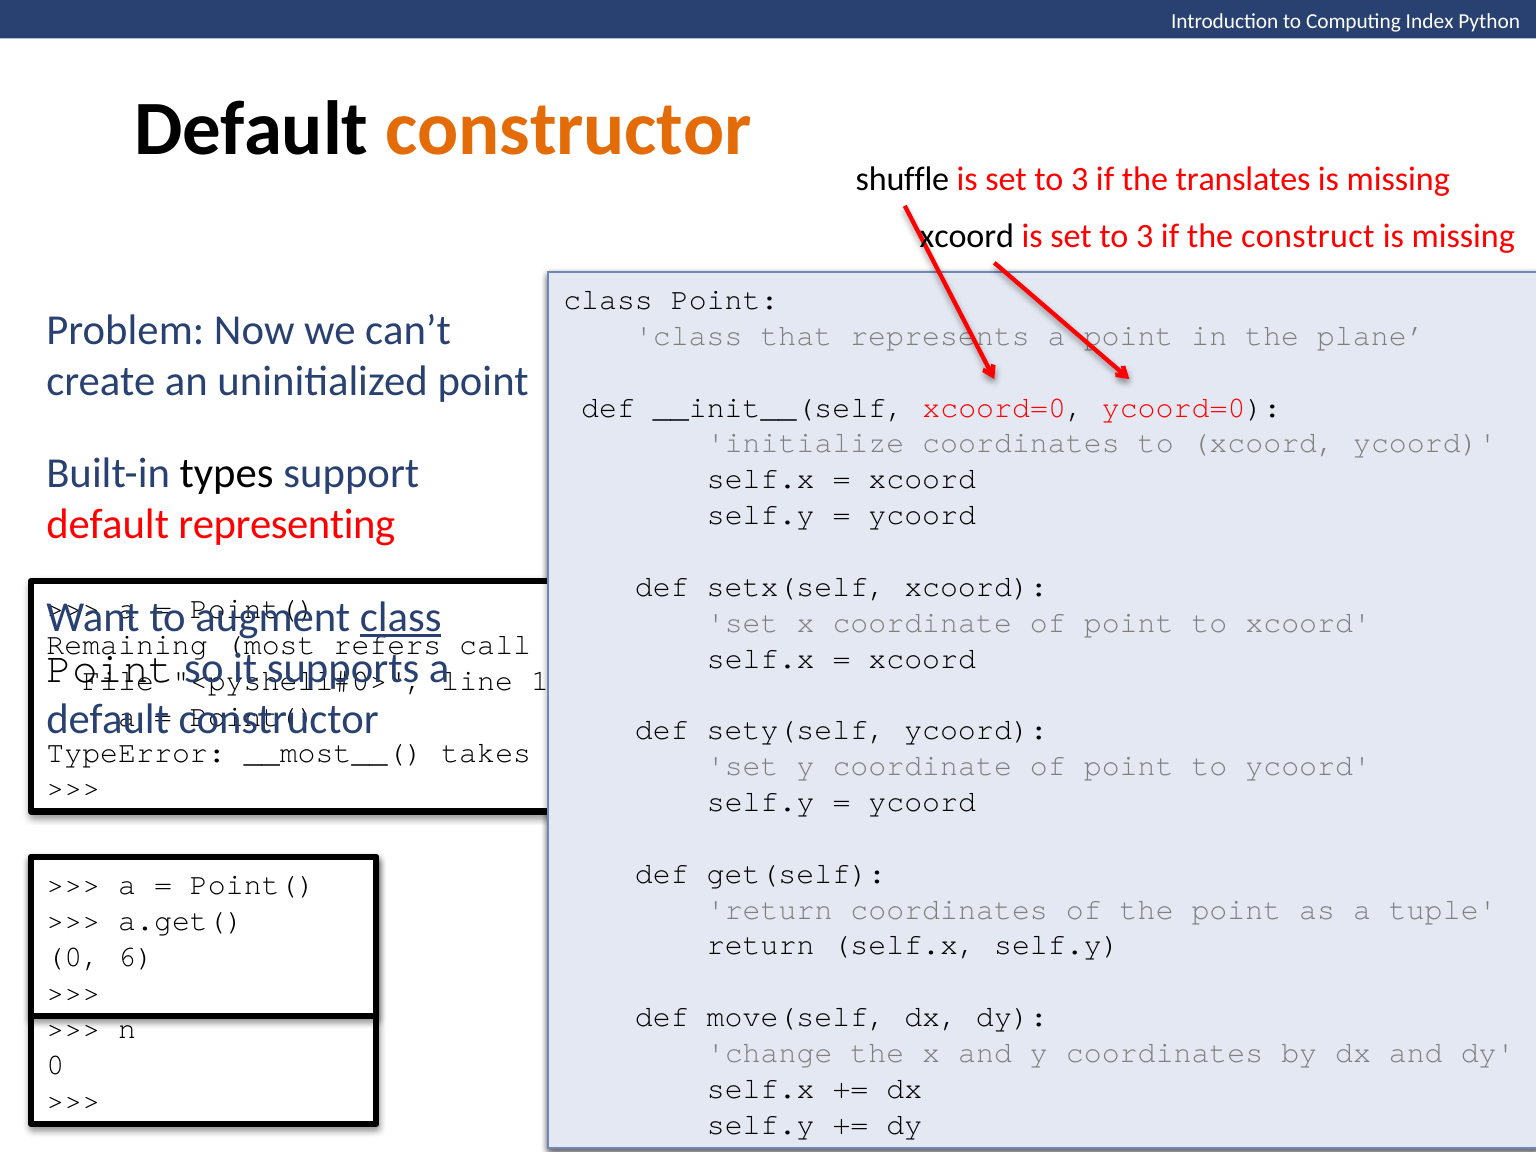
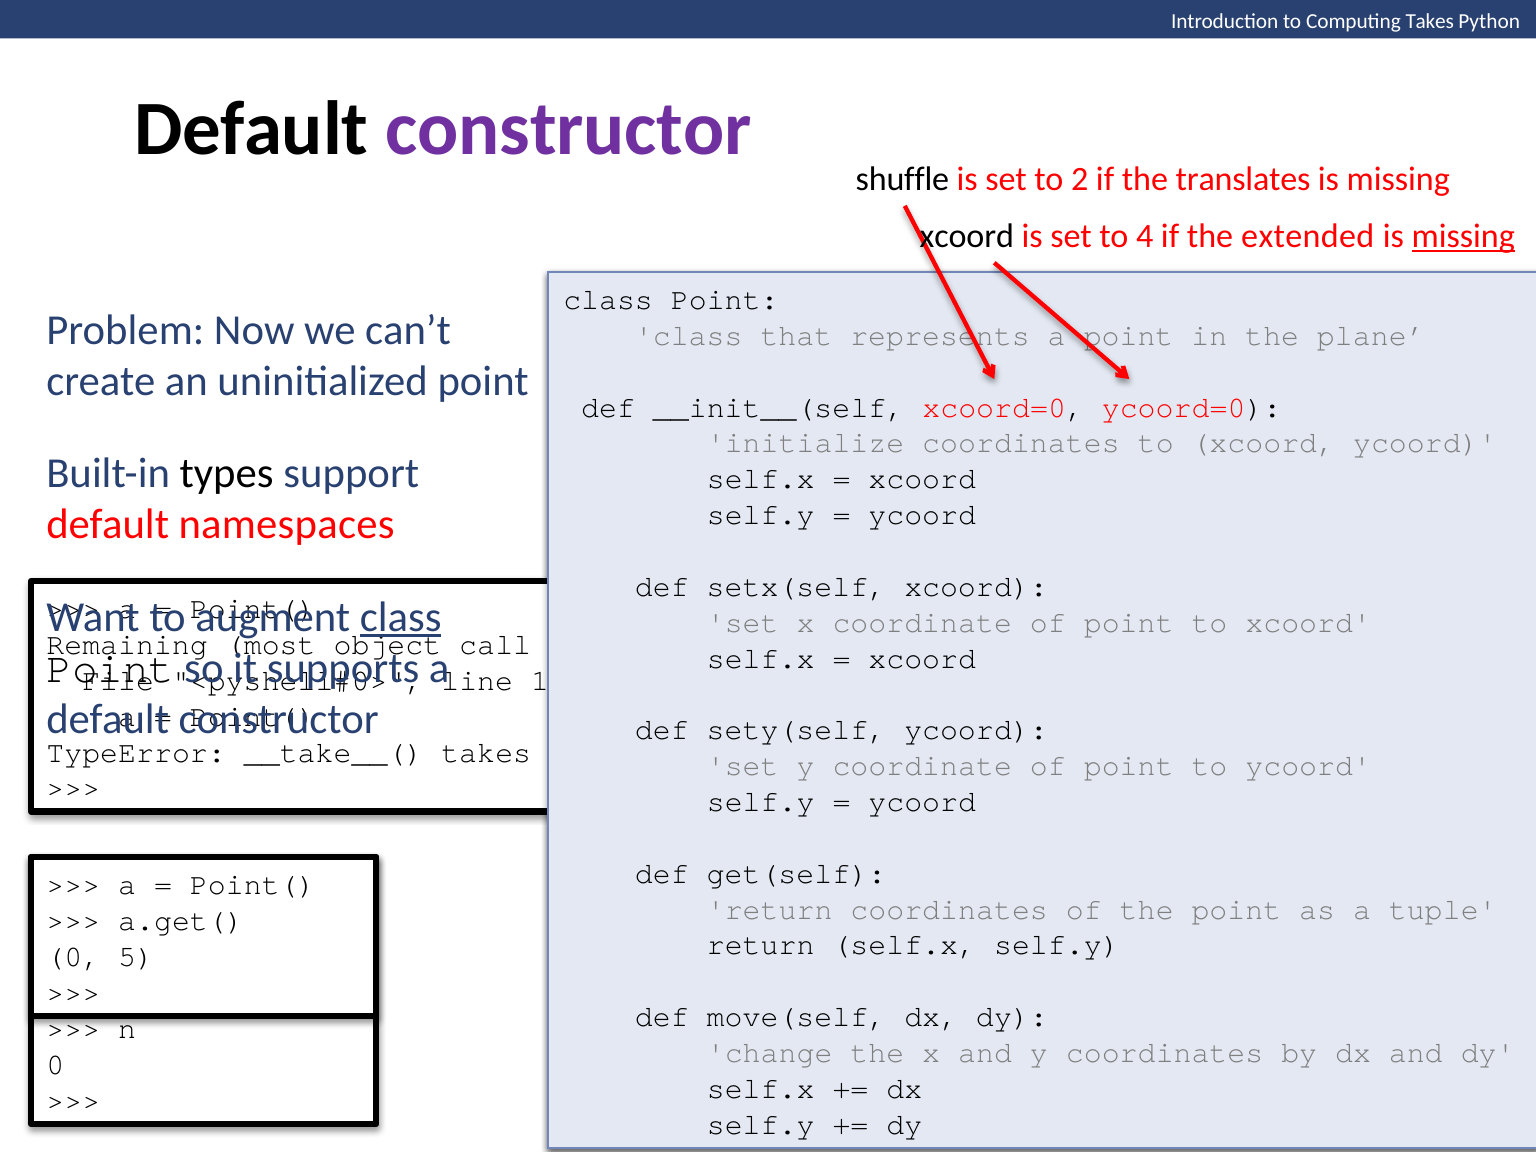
Computing Index: Index -> Takes
constructor at (569, 129) colour: orange -> purple
3 at (1080, 180): 3 -> 2
3 at (1145, 237): 3 -> 4
construct: construct -> extended
missing at (1463, 237) underline: none -> present
representing: representing -> namespaces
refers: refers -> object
__most__(: __most__( -> __take__(
6: 6 -> 5
